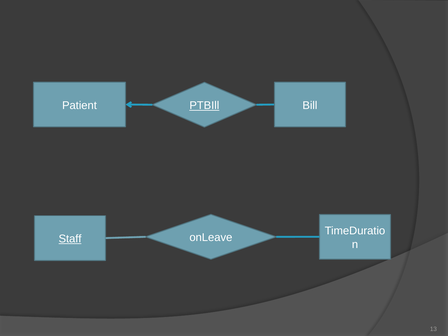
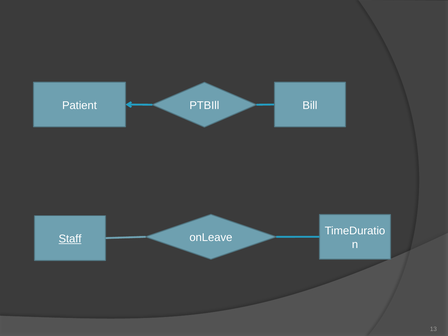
PTBIll underline: present -> none
